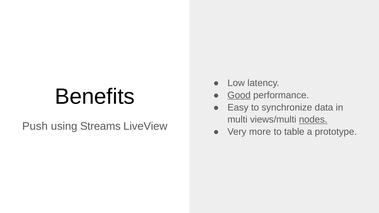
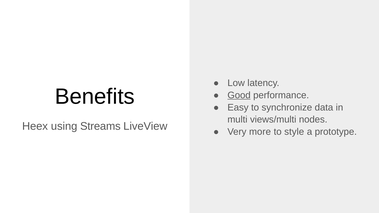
nodes underline: present -> none
Push: Push -> Heex
table: table -> style
